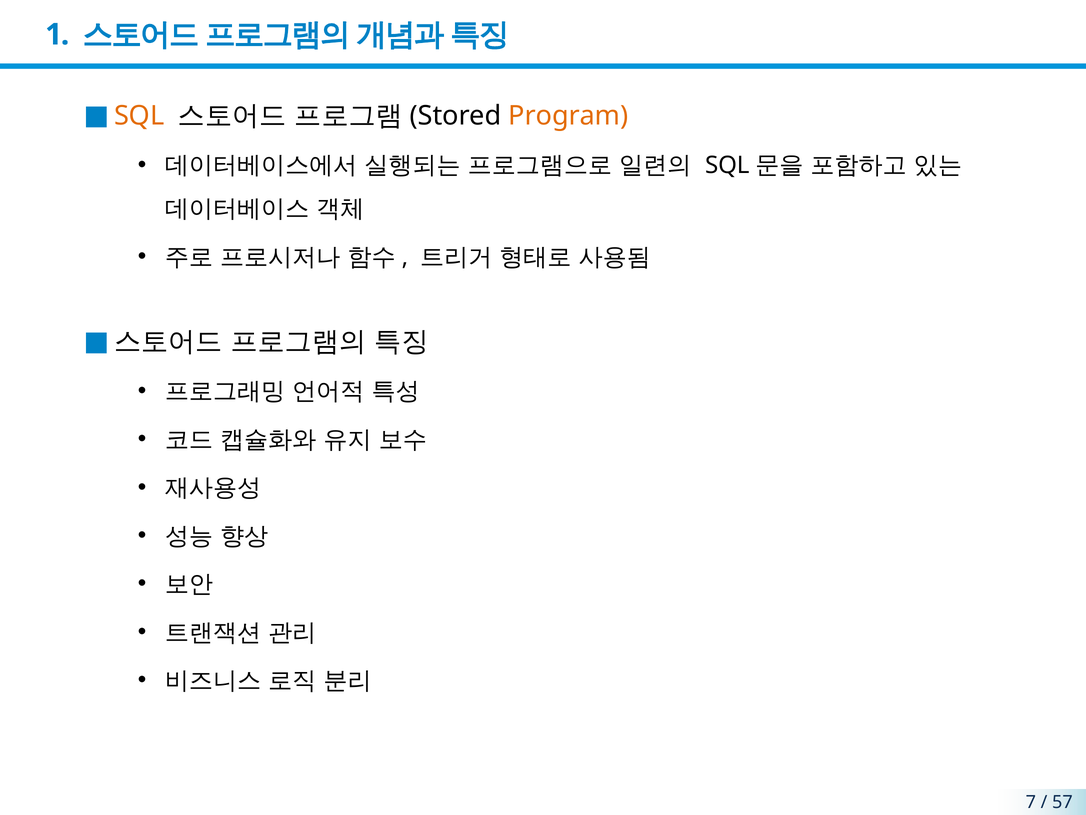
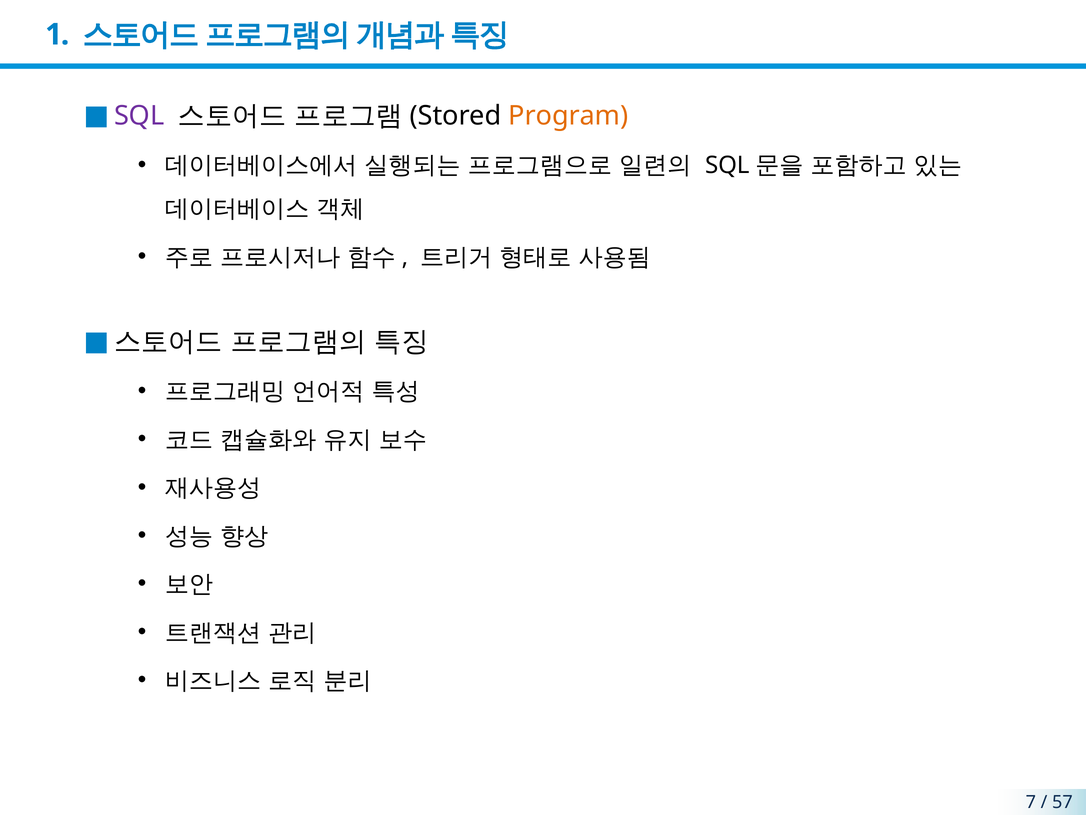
SQL colour: orange -> purple
